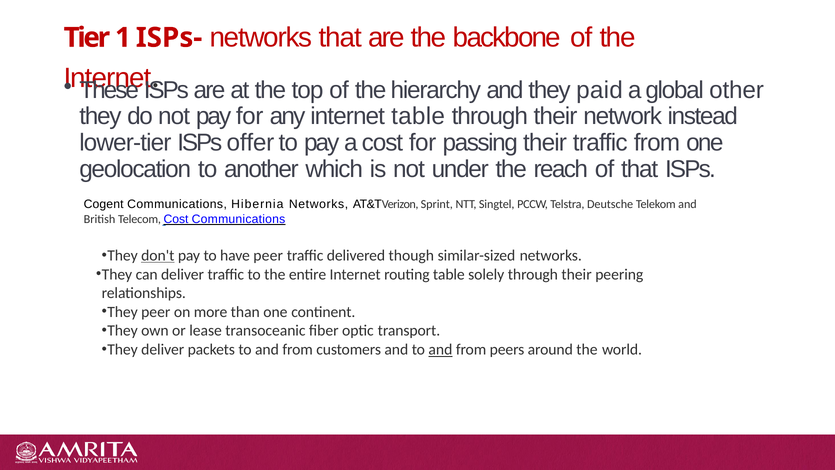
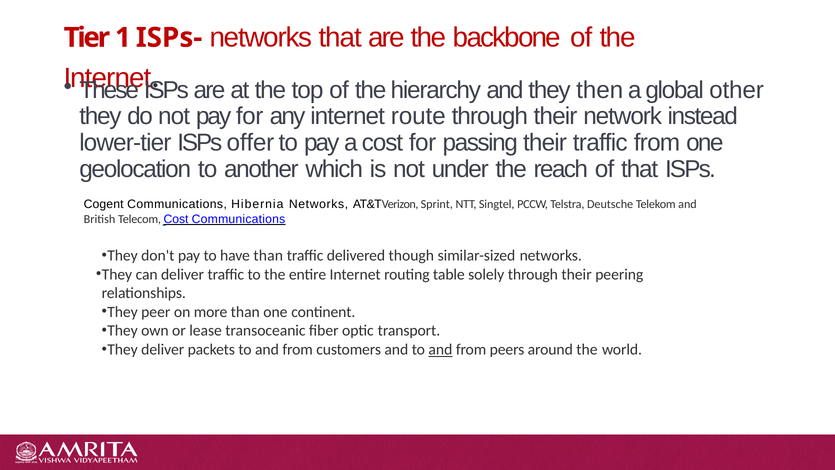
paid: paid -> then
internet table: table -> route
don't underline: present -> none
have peer: peer -> than
